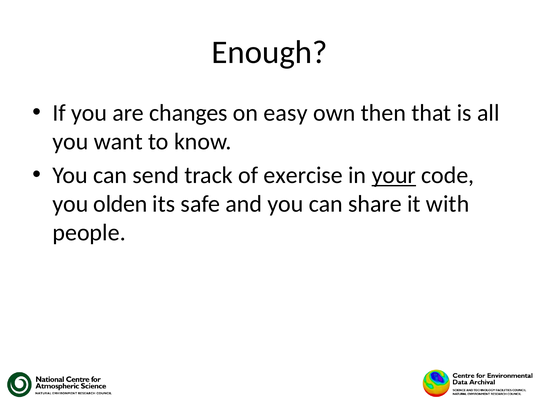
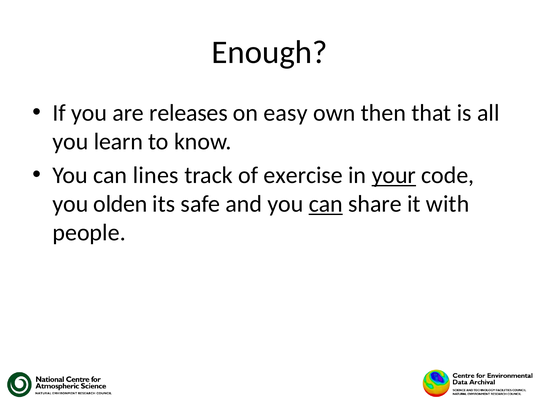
changes: changes -> releases
want: want -> learn
send: send -> lines
can at (326, 204) underline: none -> present
